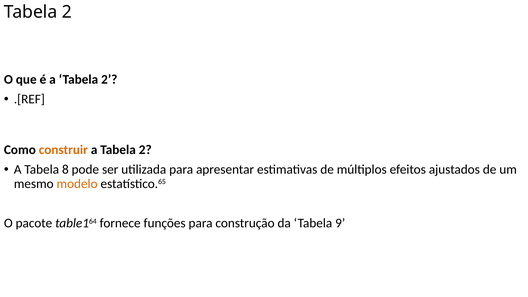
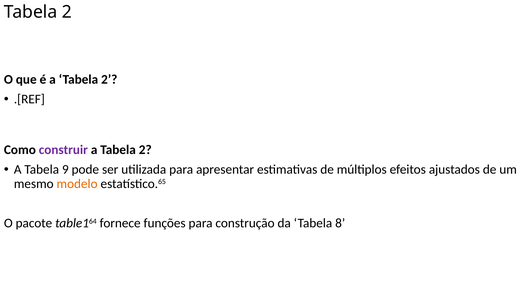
construir colour: orange -> purple
8: 8 -> 9
9: 9 -> 8
